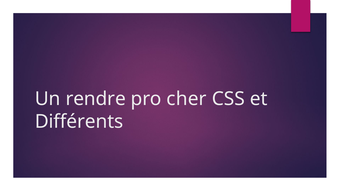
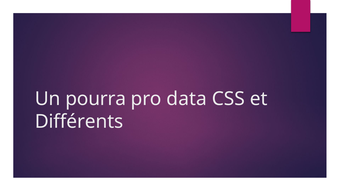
rendre: rendre -> pourra
cher: cher -> data
